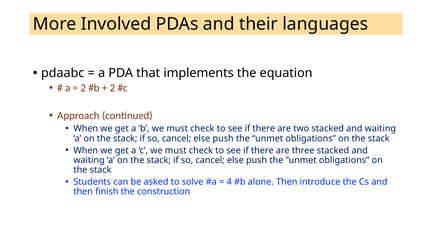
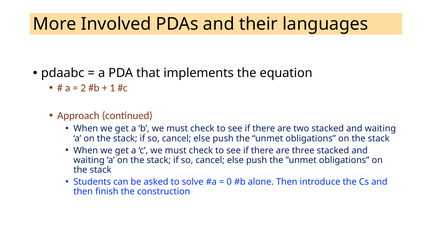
2 at (112, 88): 2 -> 1
4: 4 -> 0
